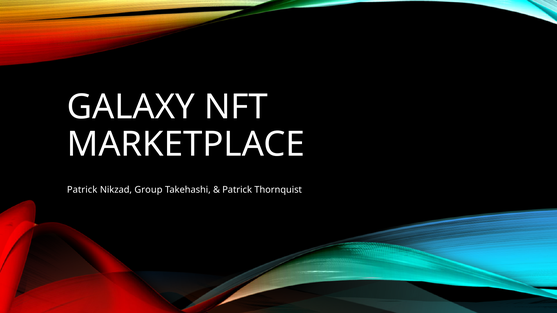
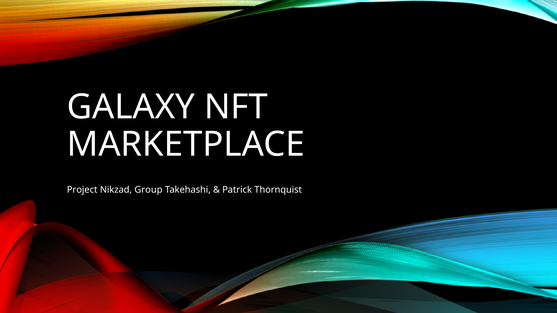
Patrick at (82, 190): Patrick -> Project
